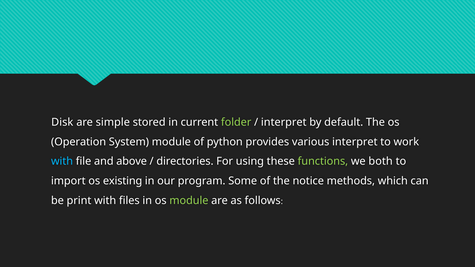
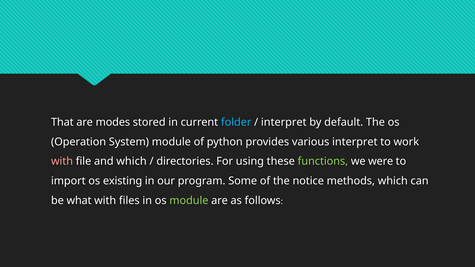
Disk: Disk -> That
simple: simple -> modes
folder colour: light green -> light blue
with at (62, 161) colour: light blue -> pink
and above: above -> which
both: both -> were
print: print -> what
